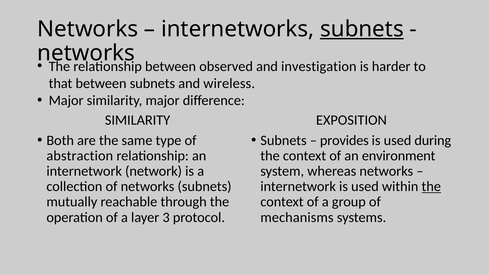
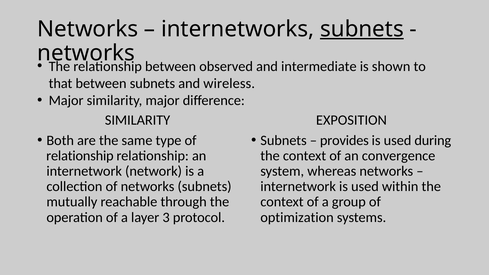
investigation: investigation -> intermediate
harder: harder -> shown
abstraction at (80, 156): abstraction -> relationship
environment: environment -> convergence
the at (431, 187) underline: present -> none
mechanisms: mechanisms -> optimization
